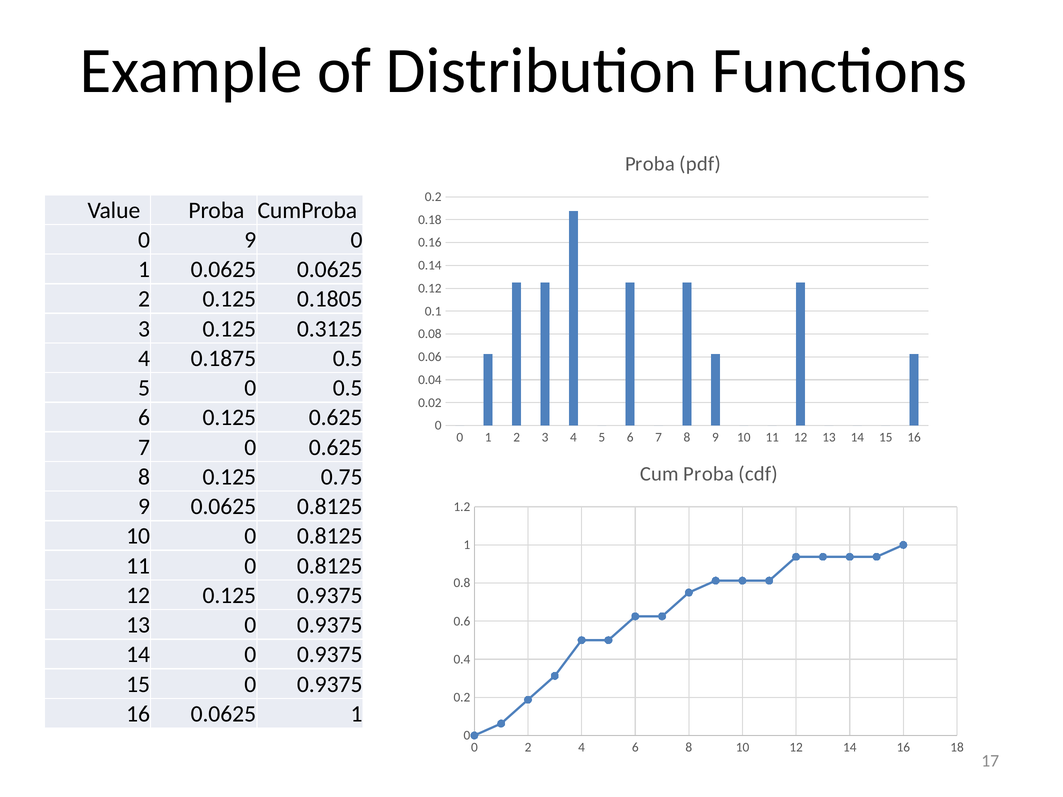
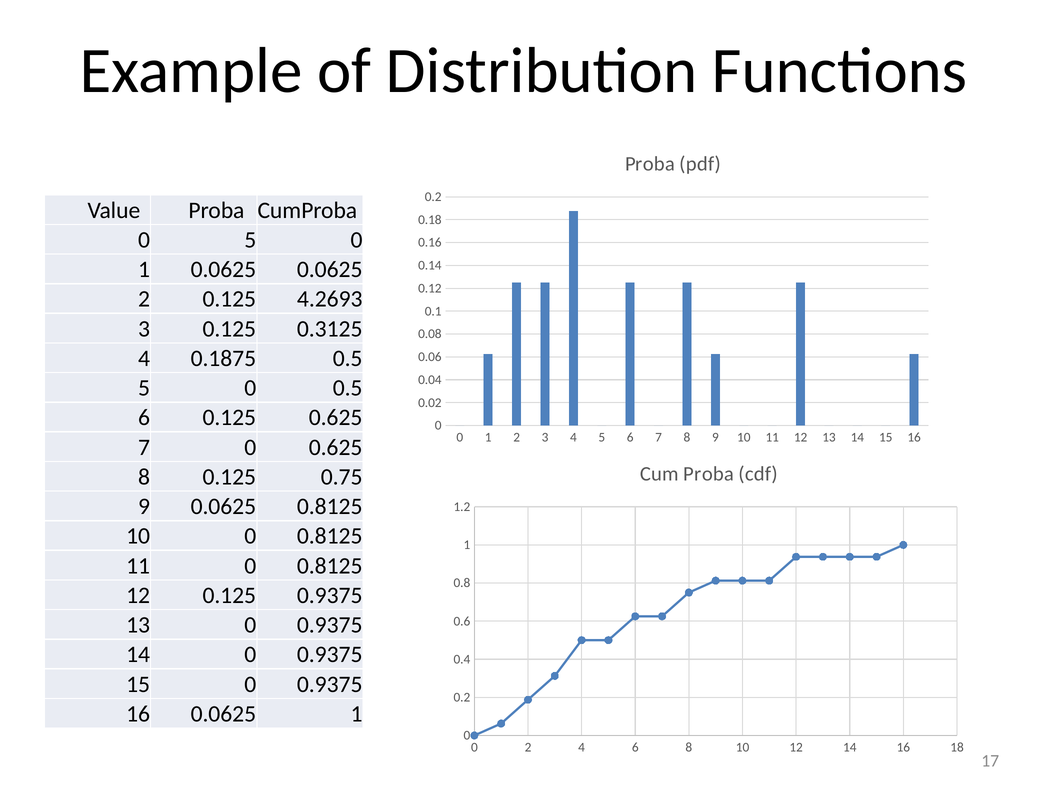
0 9: 9 -> 5
0.1805: 0.1805 -> 4.2693
